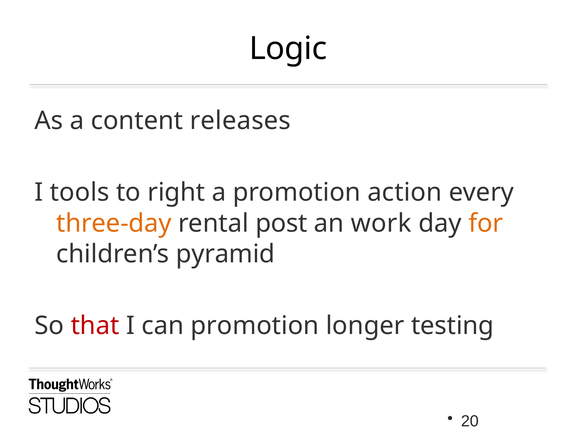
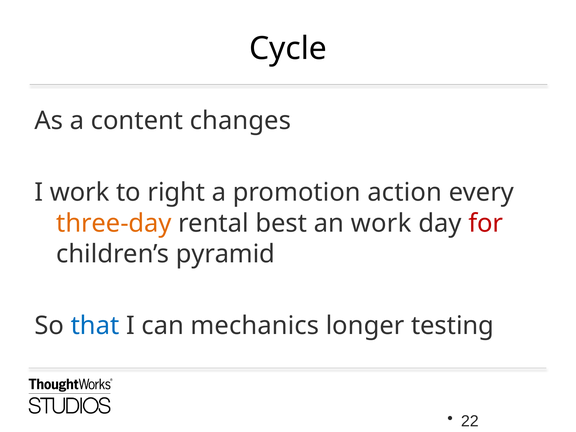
Logic: Logic -> Cycle
releases: releases -> changes
I tools: tools -> work
post: post -> best
for colour: orange -> red
that colour: red -> blue
can promotion: promotion -> mechanics
20: 20 -> 22
